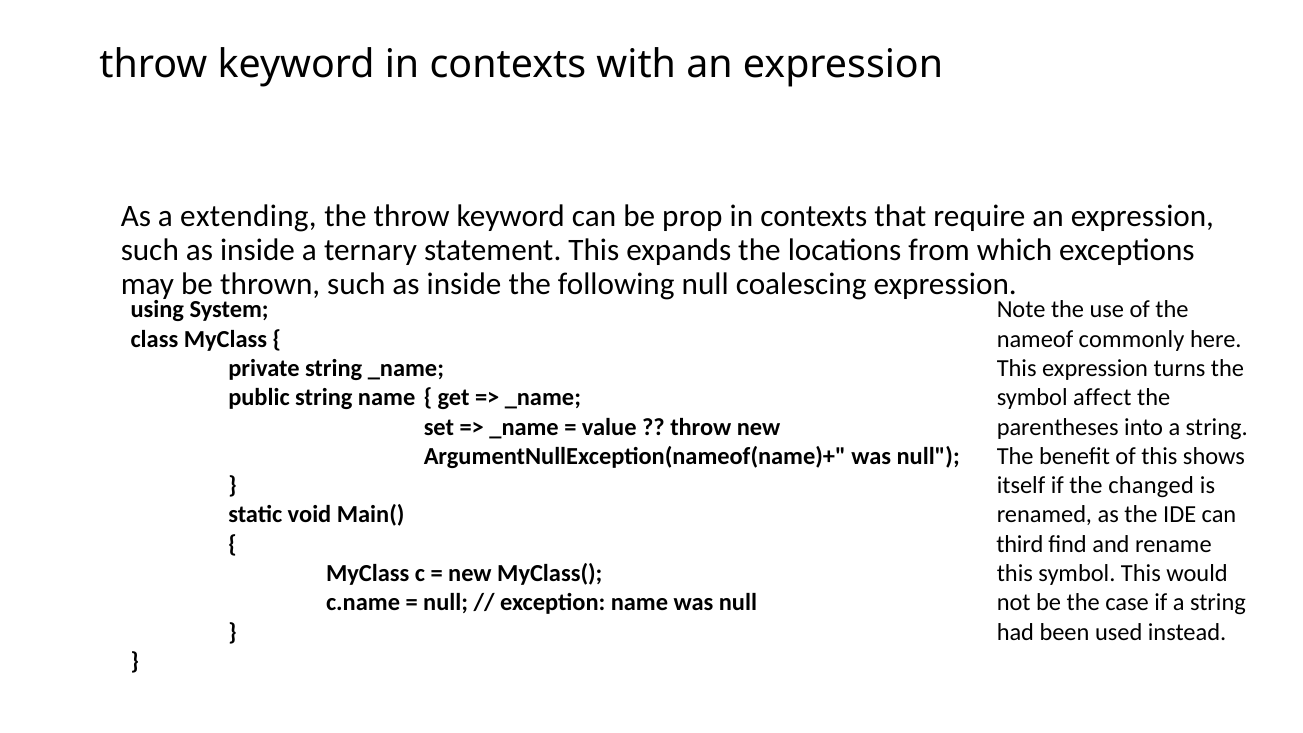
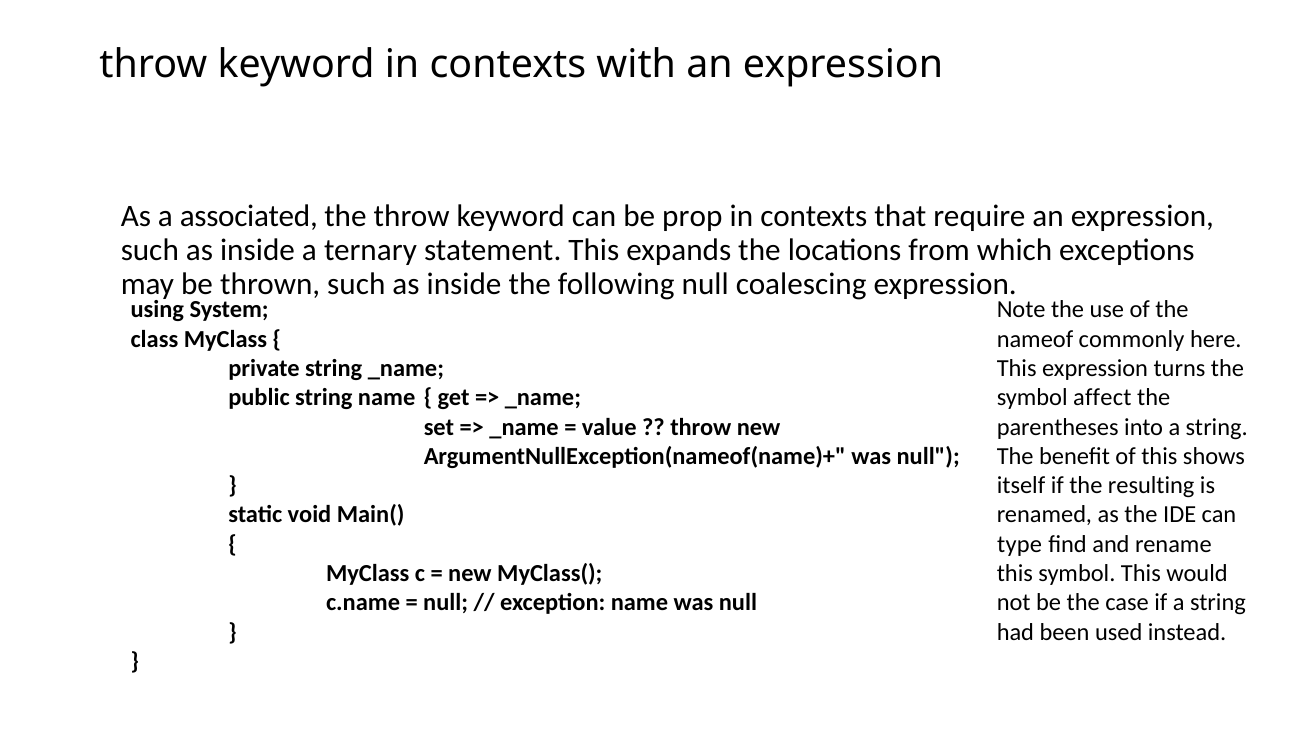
extending: extending -> associated
changed: changed -> resulting
third: third -> type
